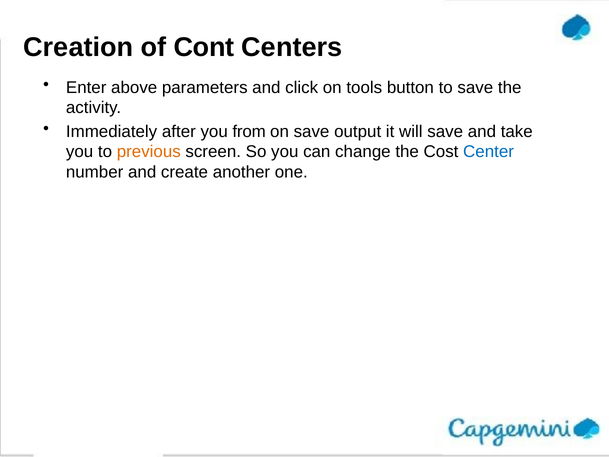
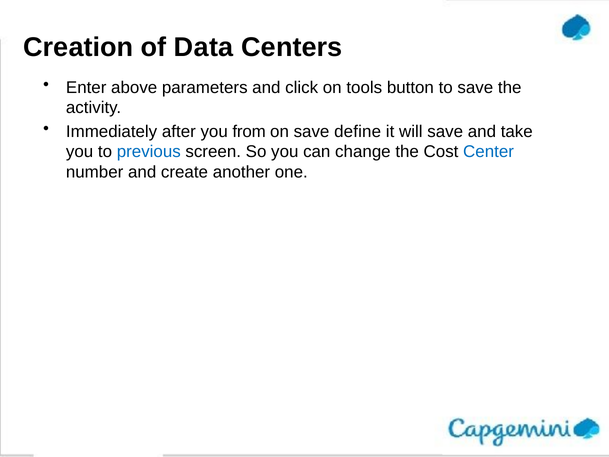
Cont: Cont -> Data
output: output -> define
previous colour: orange -> blue
